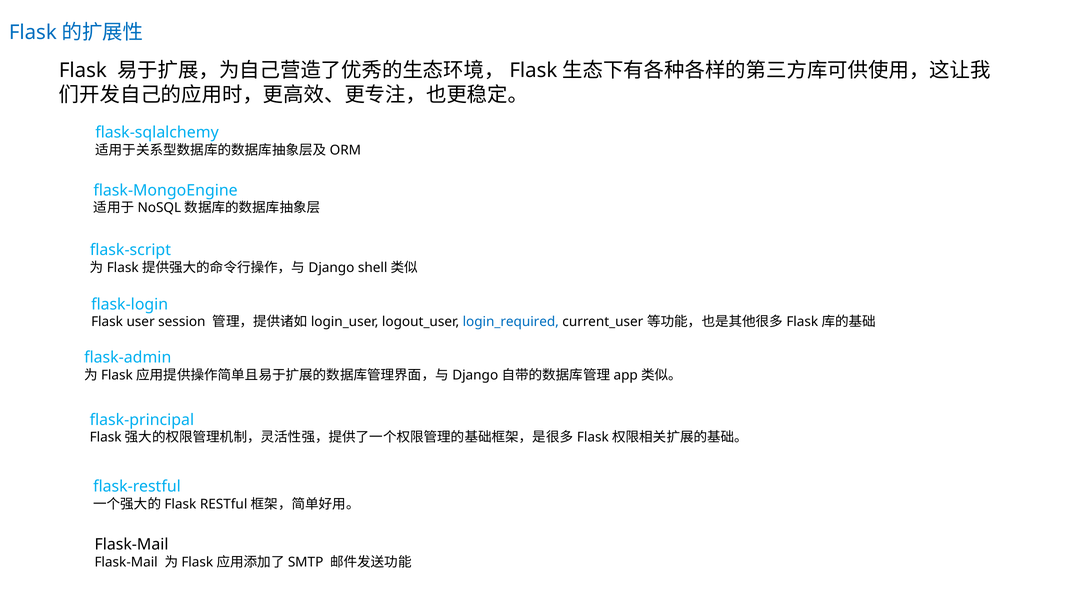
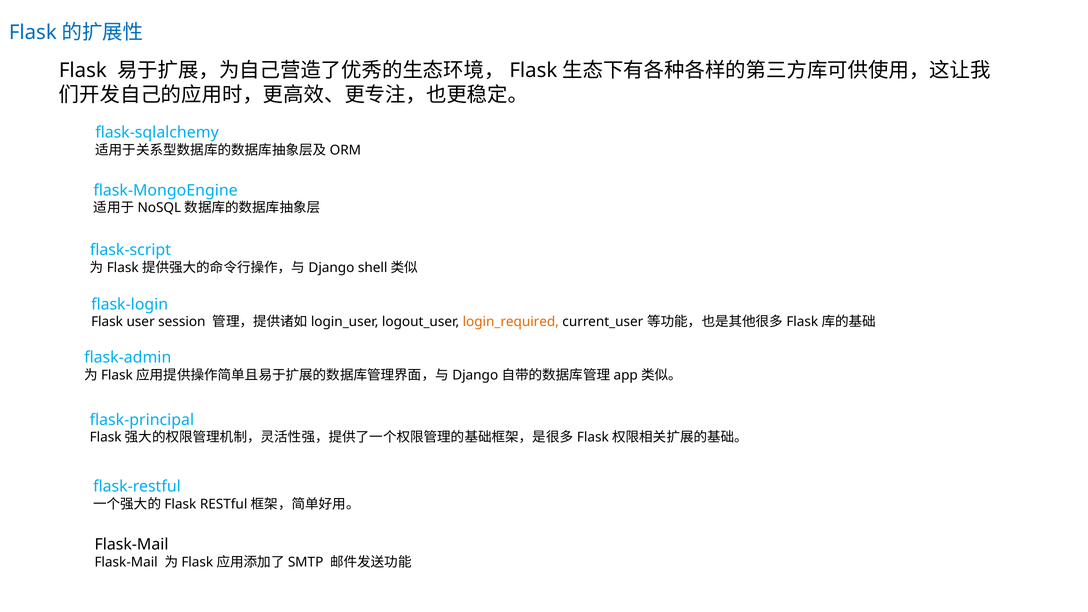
login_required colour: blue -> orange
